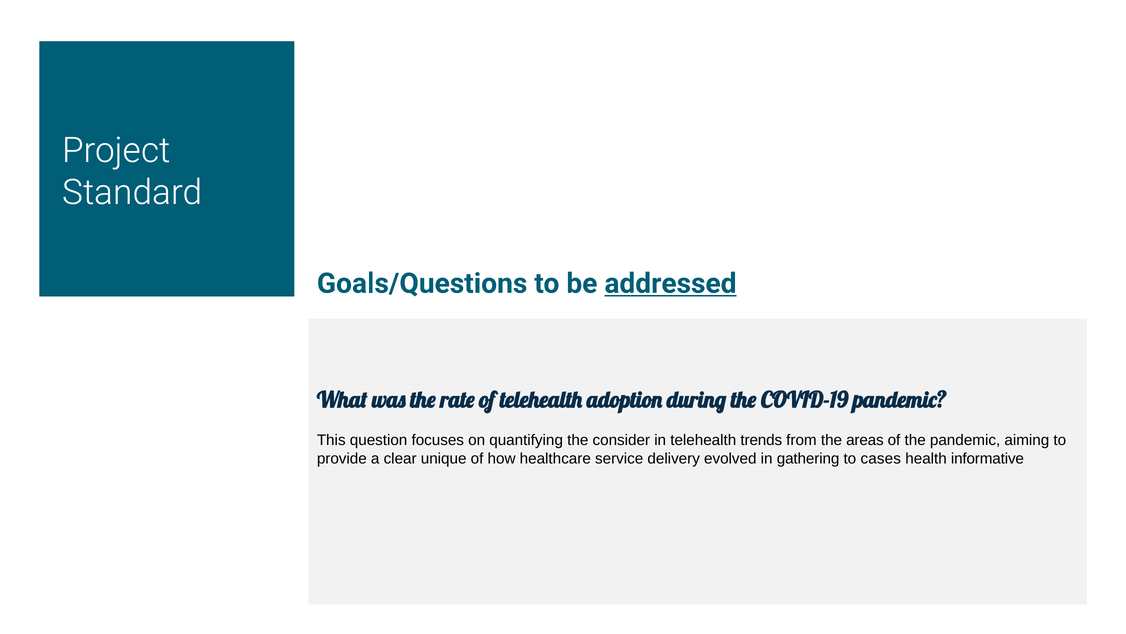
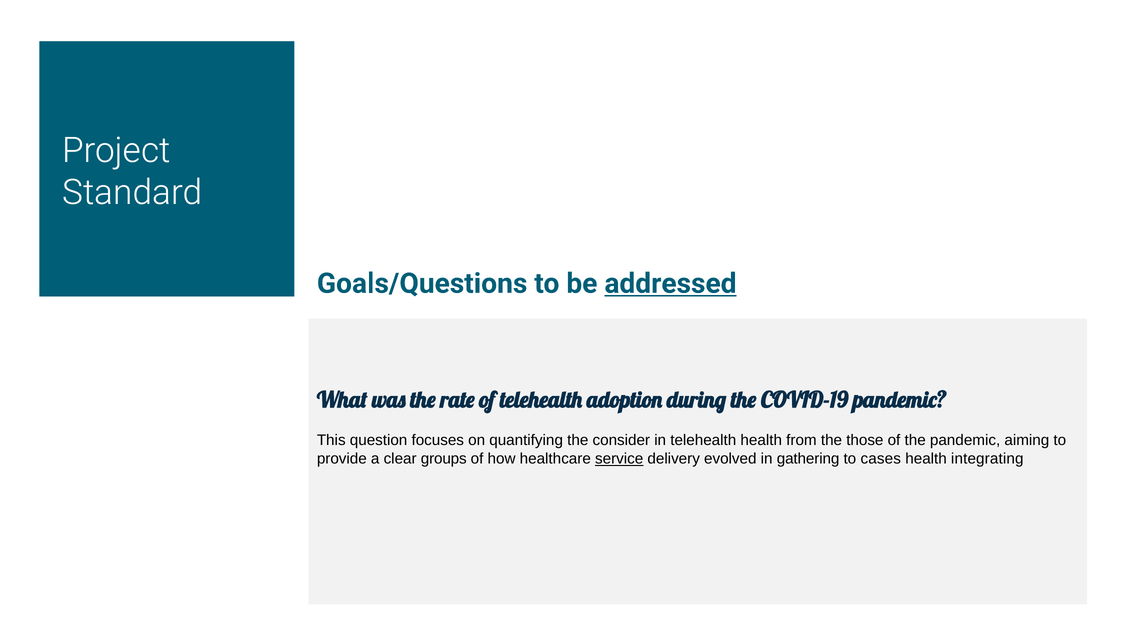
telehealth trends: trends -> health
areas: areas -> those
unique: unique -> groups
service underline: none -> present
informative: informative -> integrating
